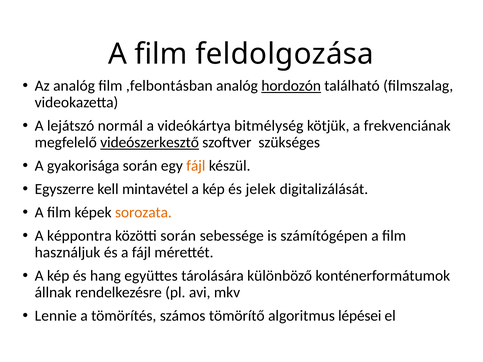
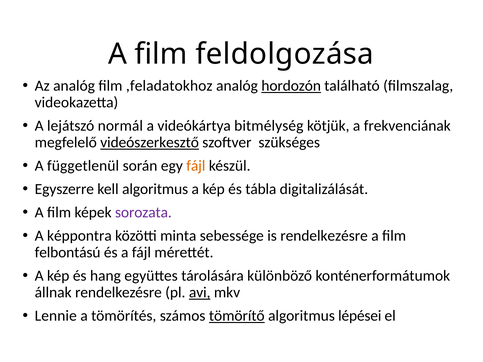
,felbontásban: ,felbontásban -> ,feladatokhoz
gyakorisága: gyakorisága -> függetlenül
kell mintavétel: mintavétel -> algoritmus
jelek: jelek -> tábla
sorozata colour: orange -> purple
közötti során: során -> minta
is számítógépen: számítógépen -> rendelkezésre
használjuk: használjuk -> felbontású
avi underline: none -> present
tömörítő underline: none -> present
